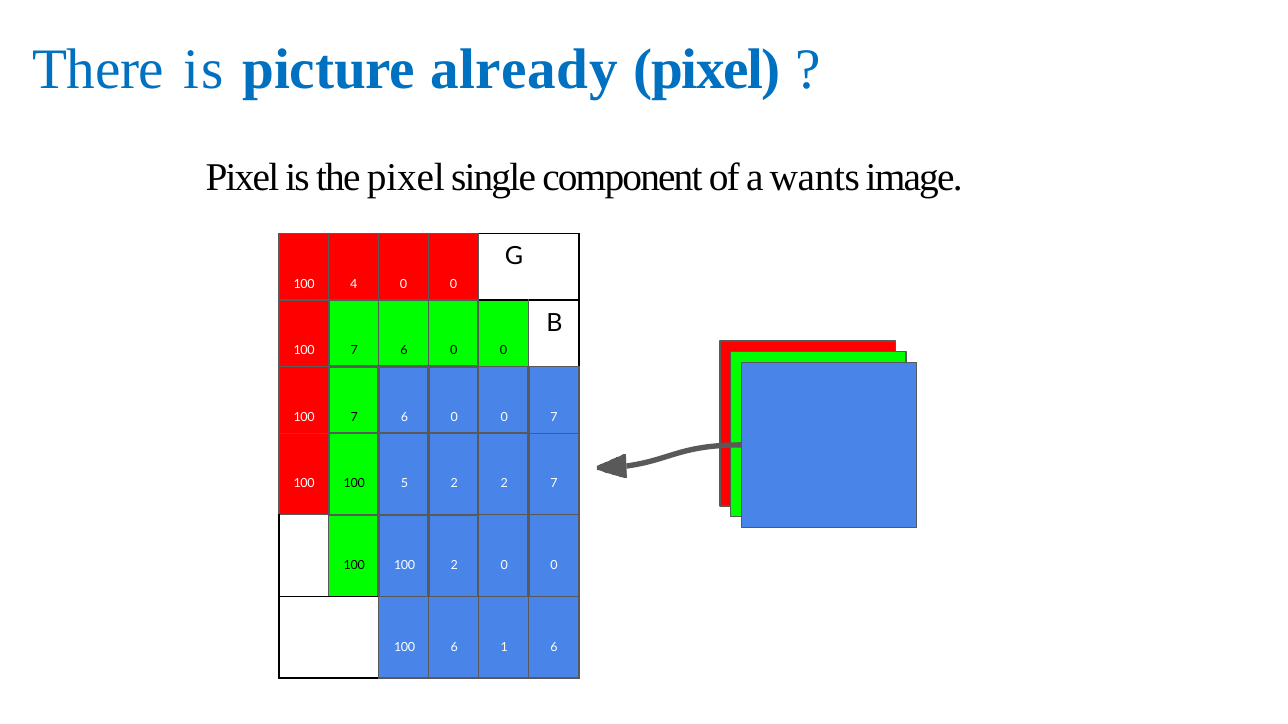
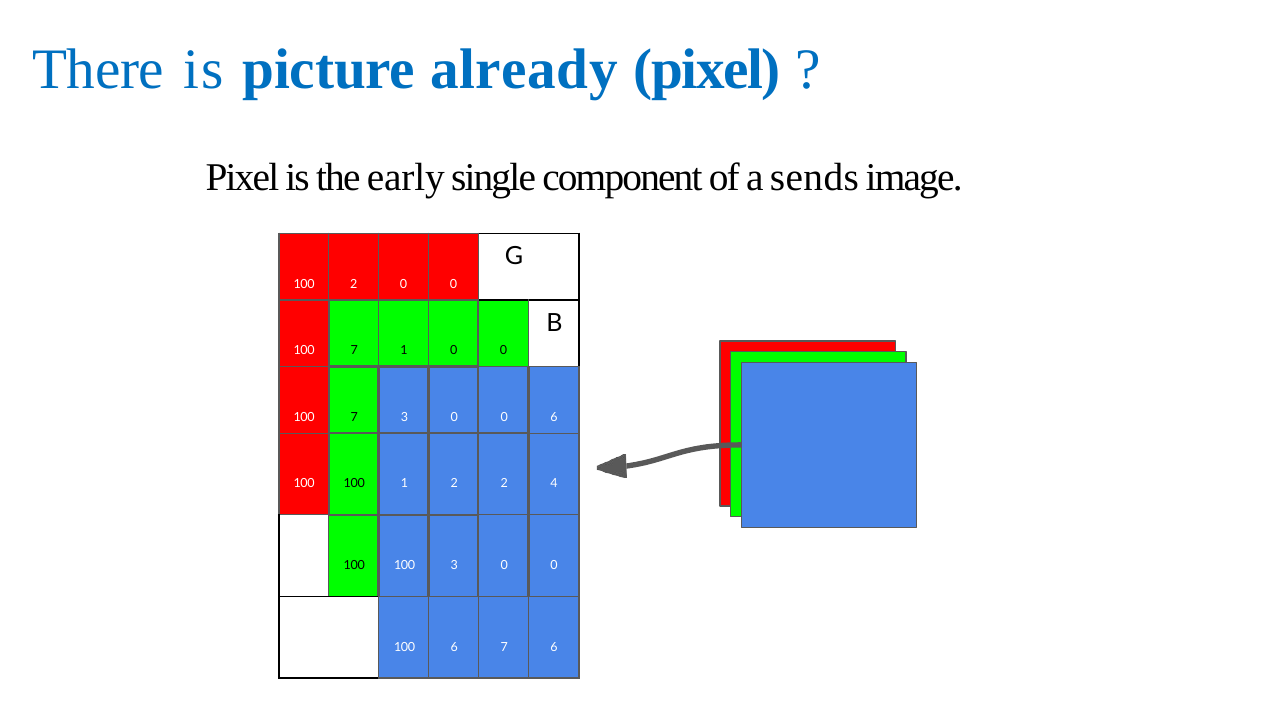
the pixel: pixel -> early
wants: wants -> sends
100 4: 4 -> 2
6 at (404, 351): 6 -> 1
6 at (405, 418): 6 -> 3
0 7: 7 -> 6
100 5: 5 -> 1
2 7: 7 -> 4
100 2: 2 -> 3
6 1: 1 -> 7
